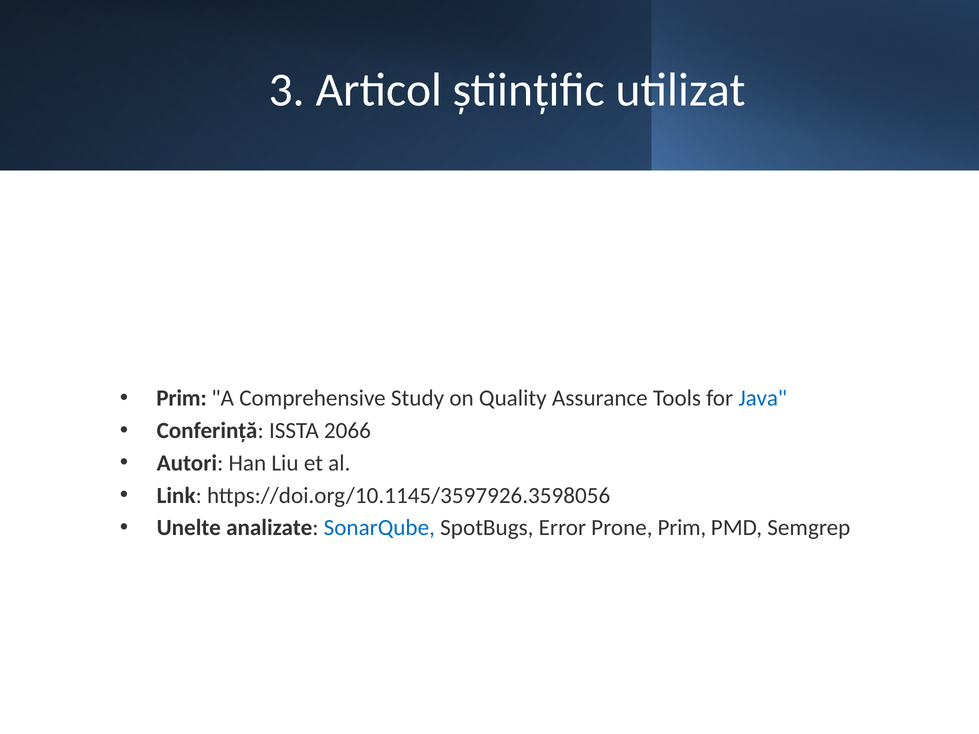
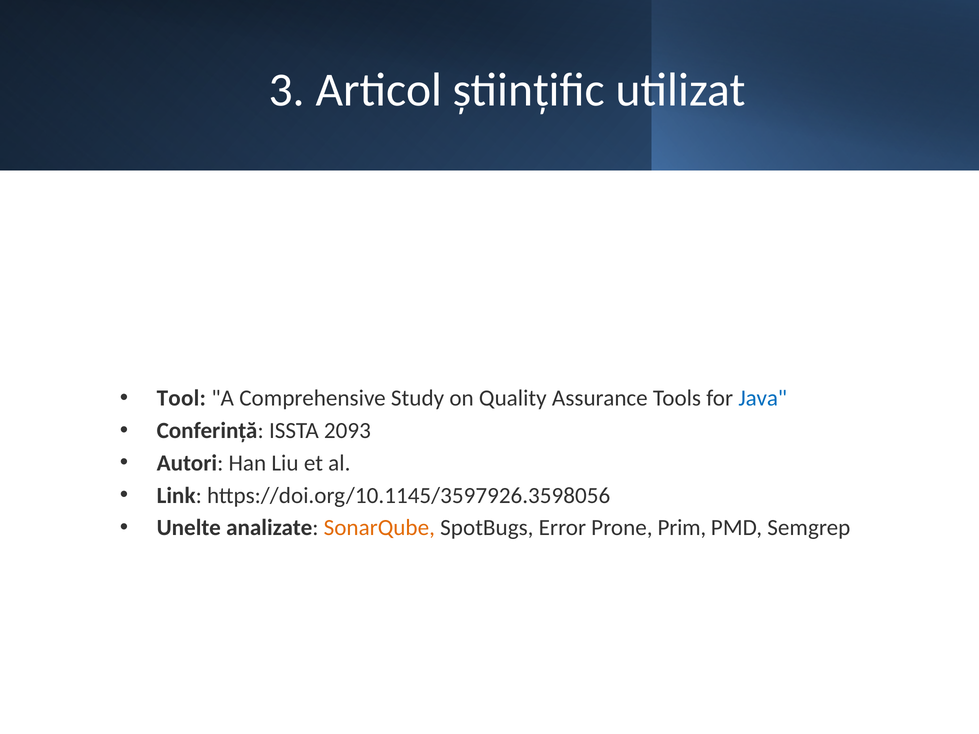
Prim at (182, 398): Prim -> Tool
2066: 2066 -> 2093
SonarQube colour: blue -> orange
